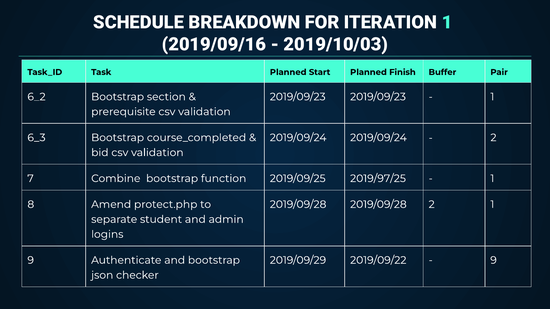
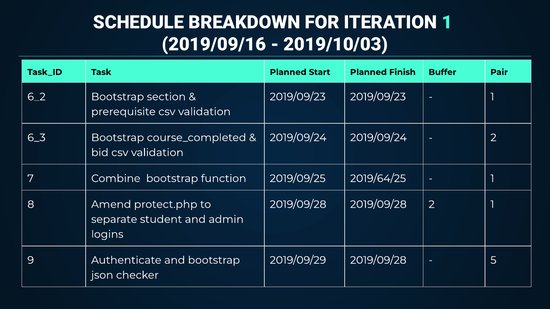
2019/97/25: 2019/97/25 -> 2019/64/25
2019/09/29 2019/09/22: 2019/09/22 -> 2019/09/28
9 at (494, 260): 9 -> 5
